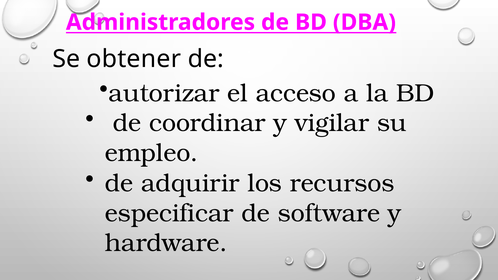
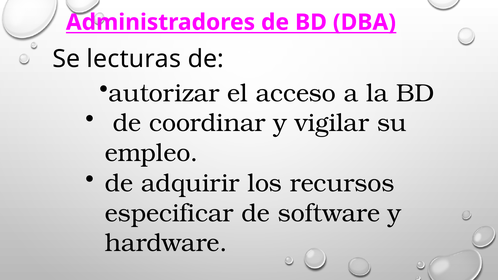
obtener: obtener -> lecturas
